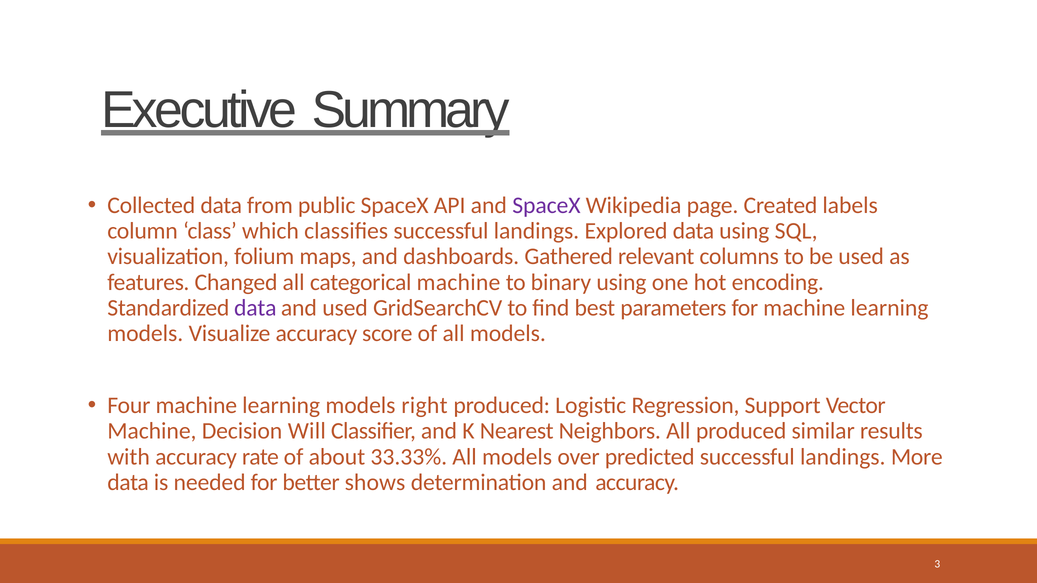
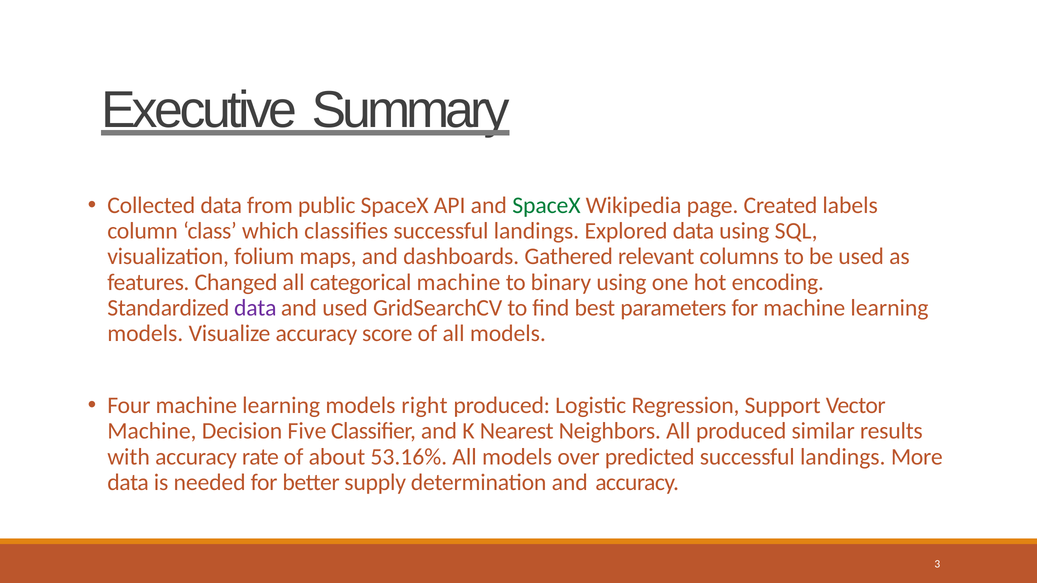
SpaceX at (546, 205) colour: purple -> green
Will: Will -> Five
33.33%: 33.33% -> 53.16%
shows: shows -> supply
